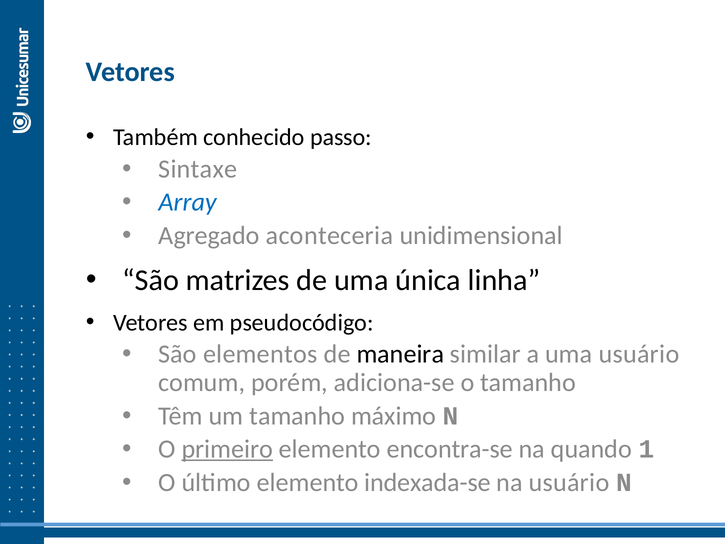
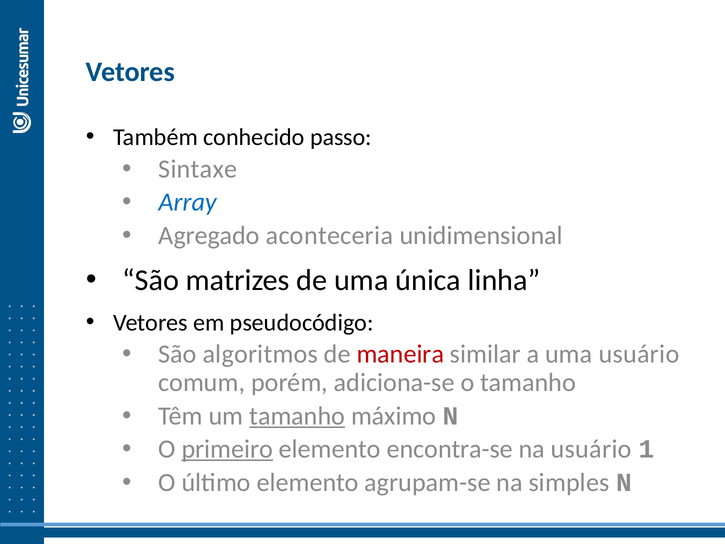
elementos: elementos -> algoritmos
maneira colour: black -> red
tamanho at (297, 416) underline: none -> present
na quando: quando -> usuário
indexada-se: indexada-se -> agrupam-se
na usuário: usuário -> simples
